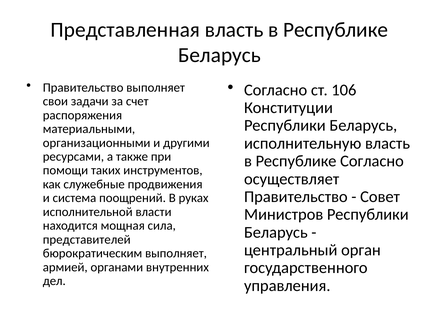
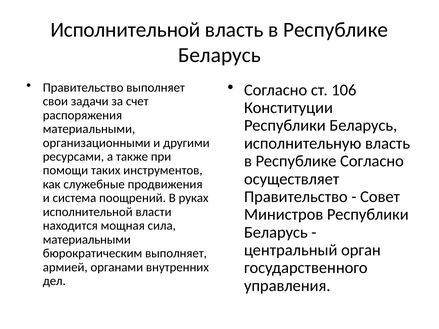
Представленная at (125, 30): Представленная -> Исполнительной
представителей at (87, 240): представителей -> материальными
